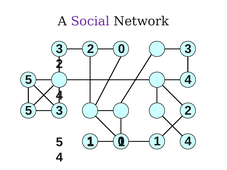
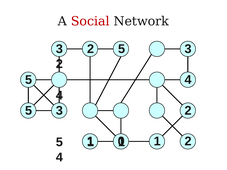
Social colour: purple -> red
2 0: 0 -> 5
4 at (188, 142): 4 -> 2
